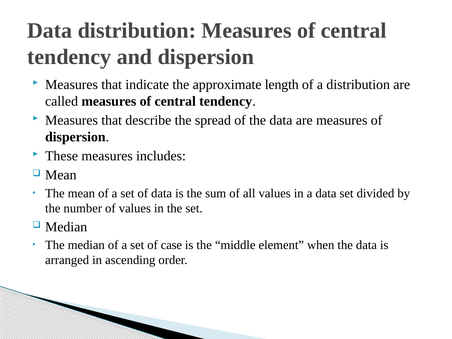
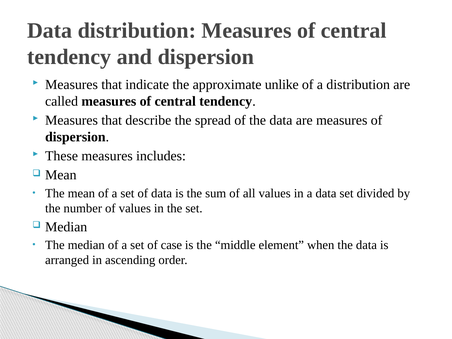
length: length -> unlike
